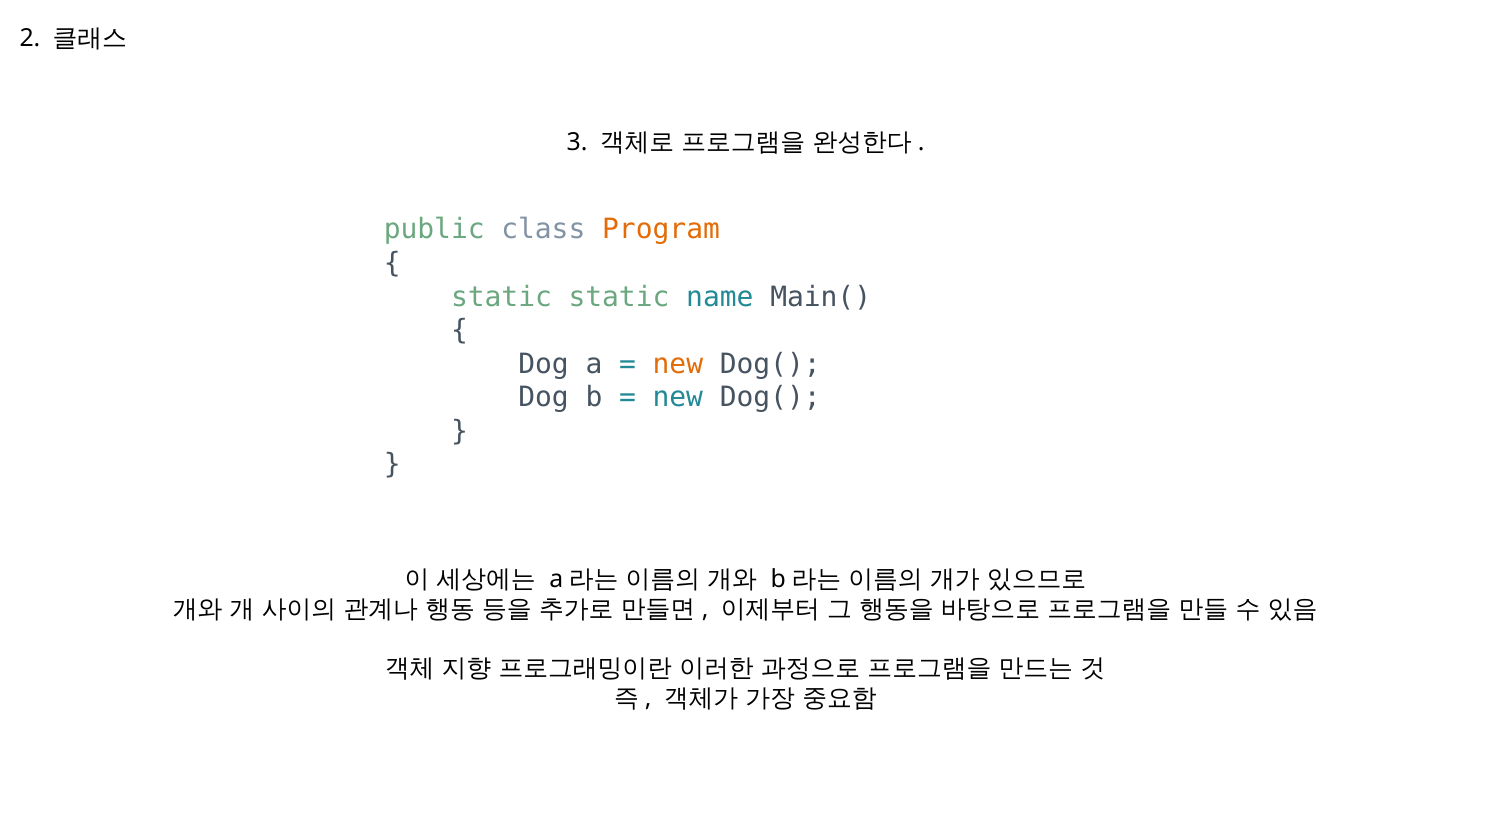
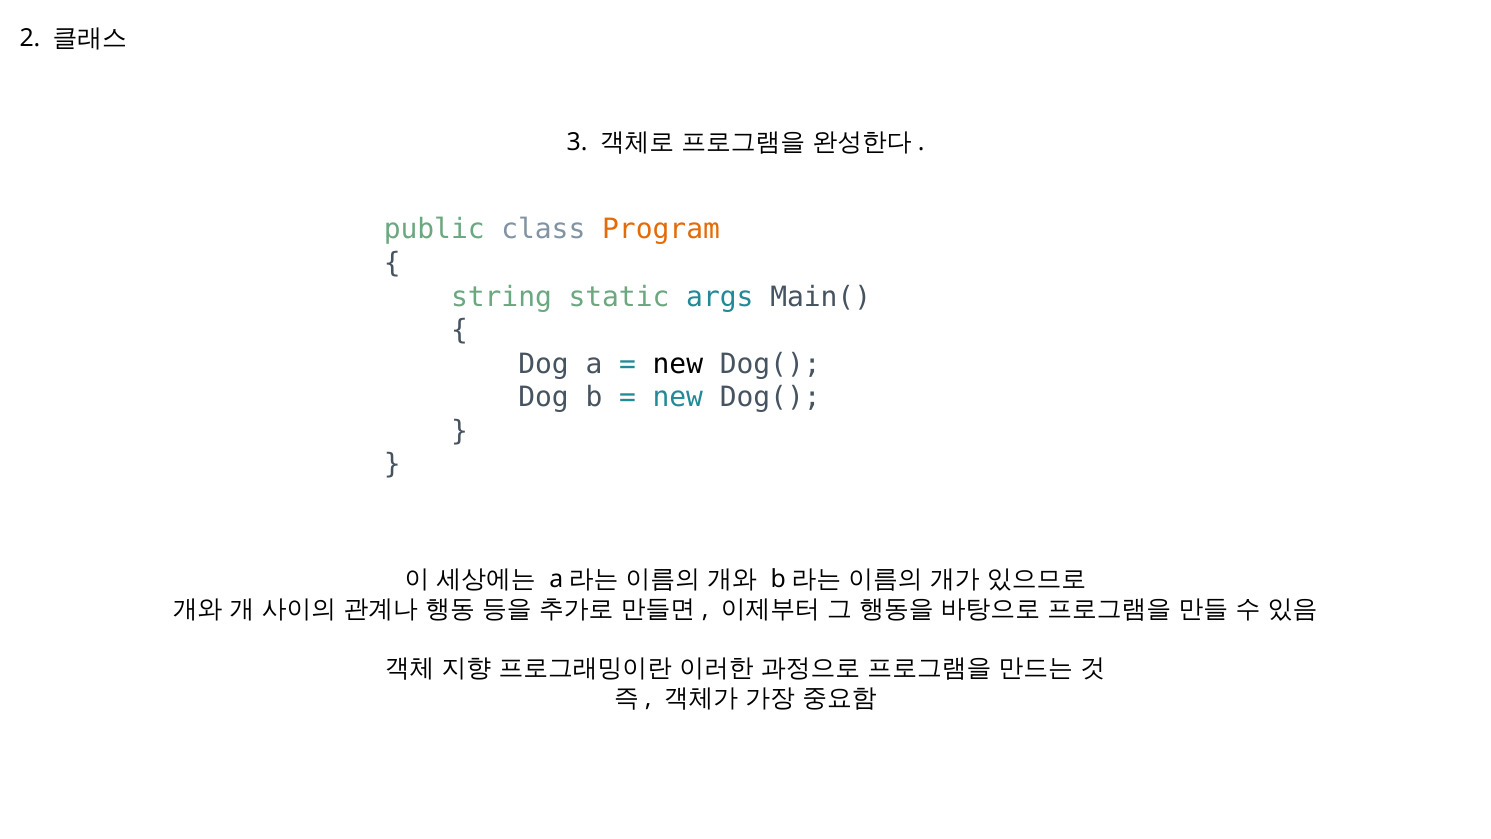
static at (501, 297): static -> string
name: name -> args
new at (678, 364) colour: orange -> black
